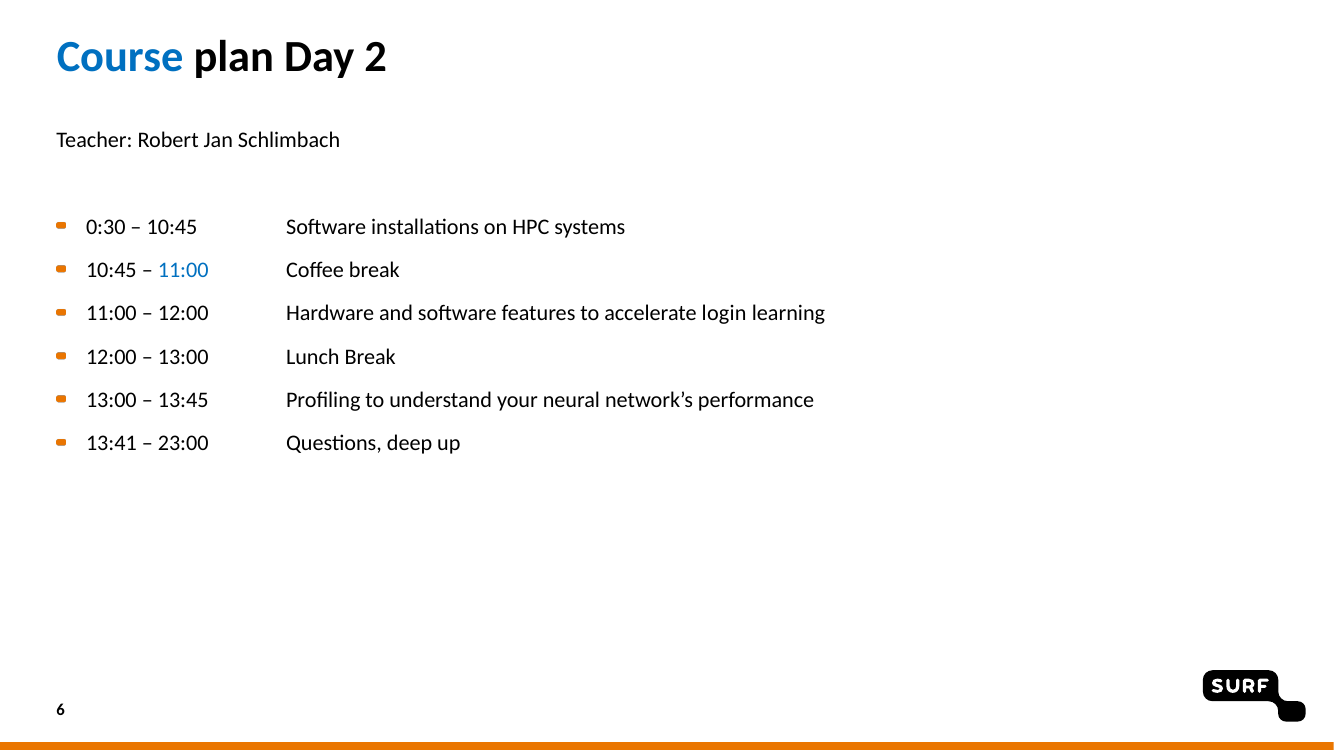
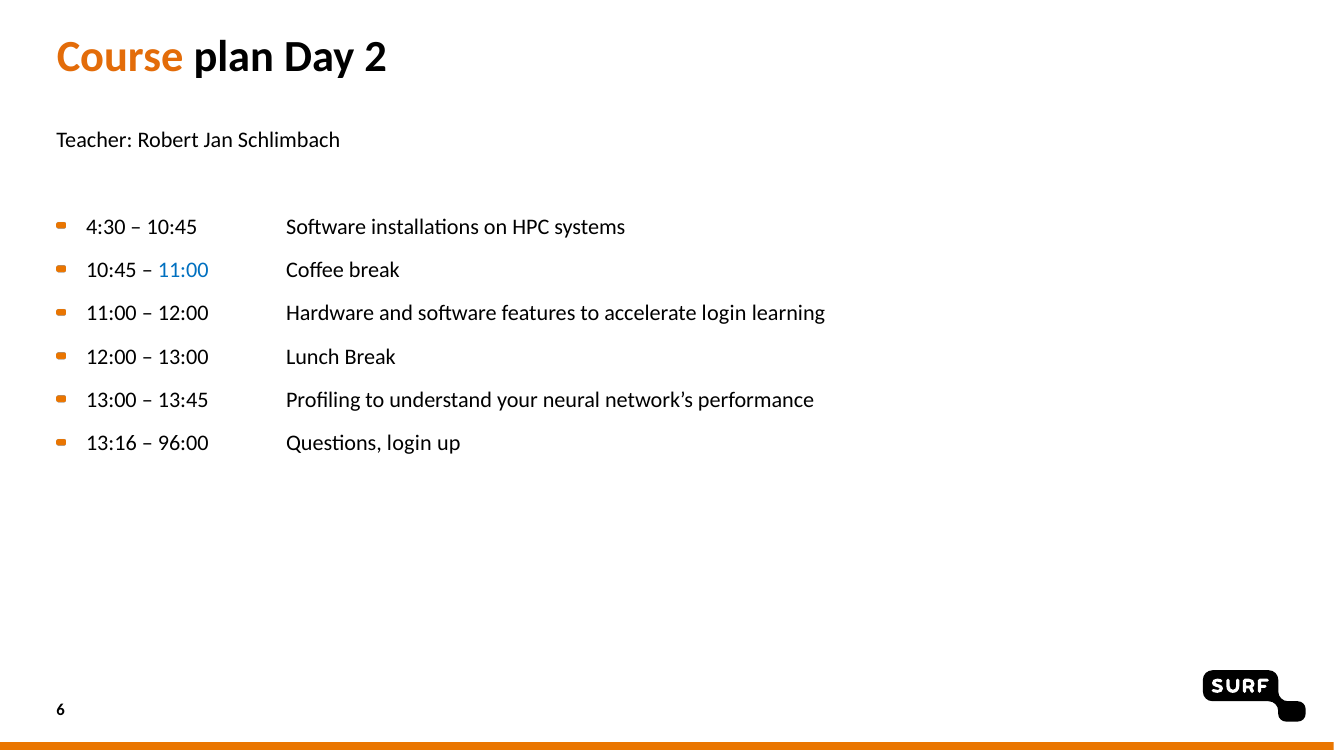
Course colour: blue -> orange
0:30: 0:30 -> 4:30
13:41: 13:41 -> 13:16
23:00: 23:00 -> 96:00
Questions deep: deep -> login
